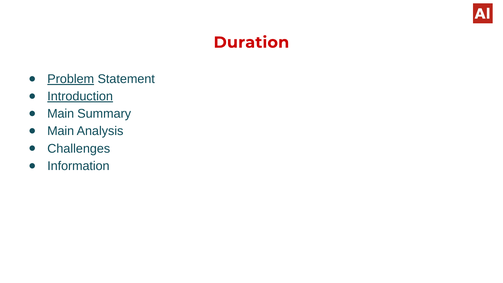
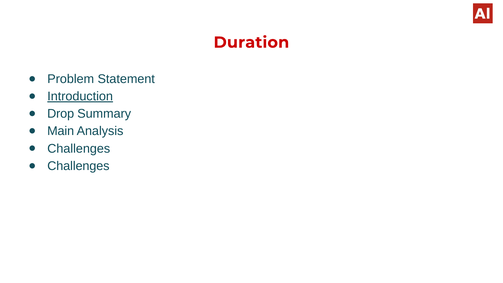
Problem underline: present -> none
Main at (61, 114): Main -> Drop
Information at (78, 166): Information -> Challenges
